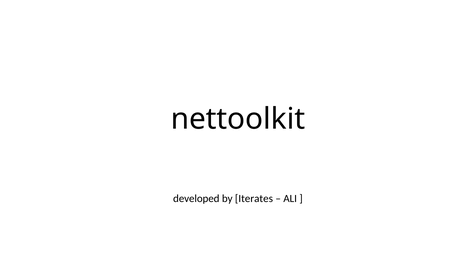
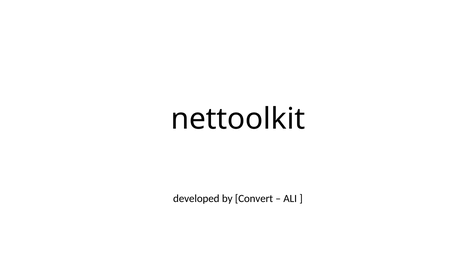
Iterates: Iterates -> Convert
